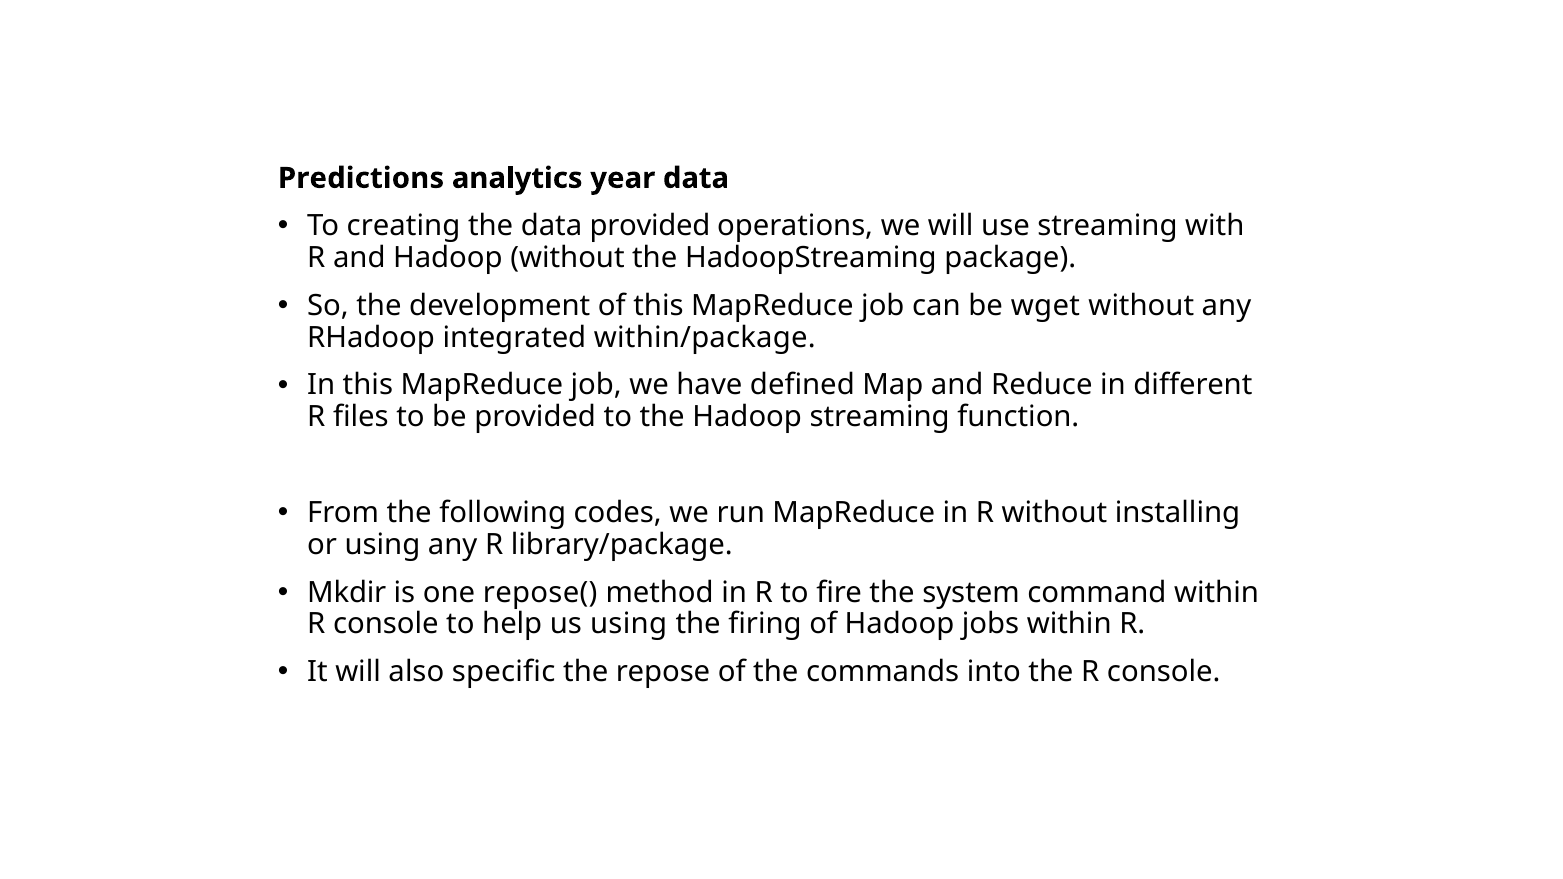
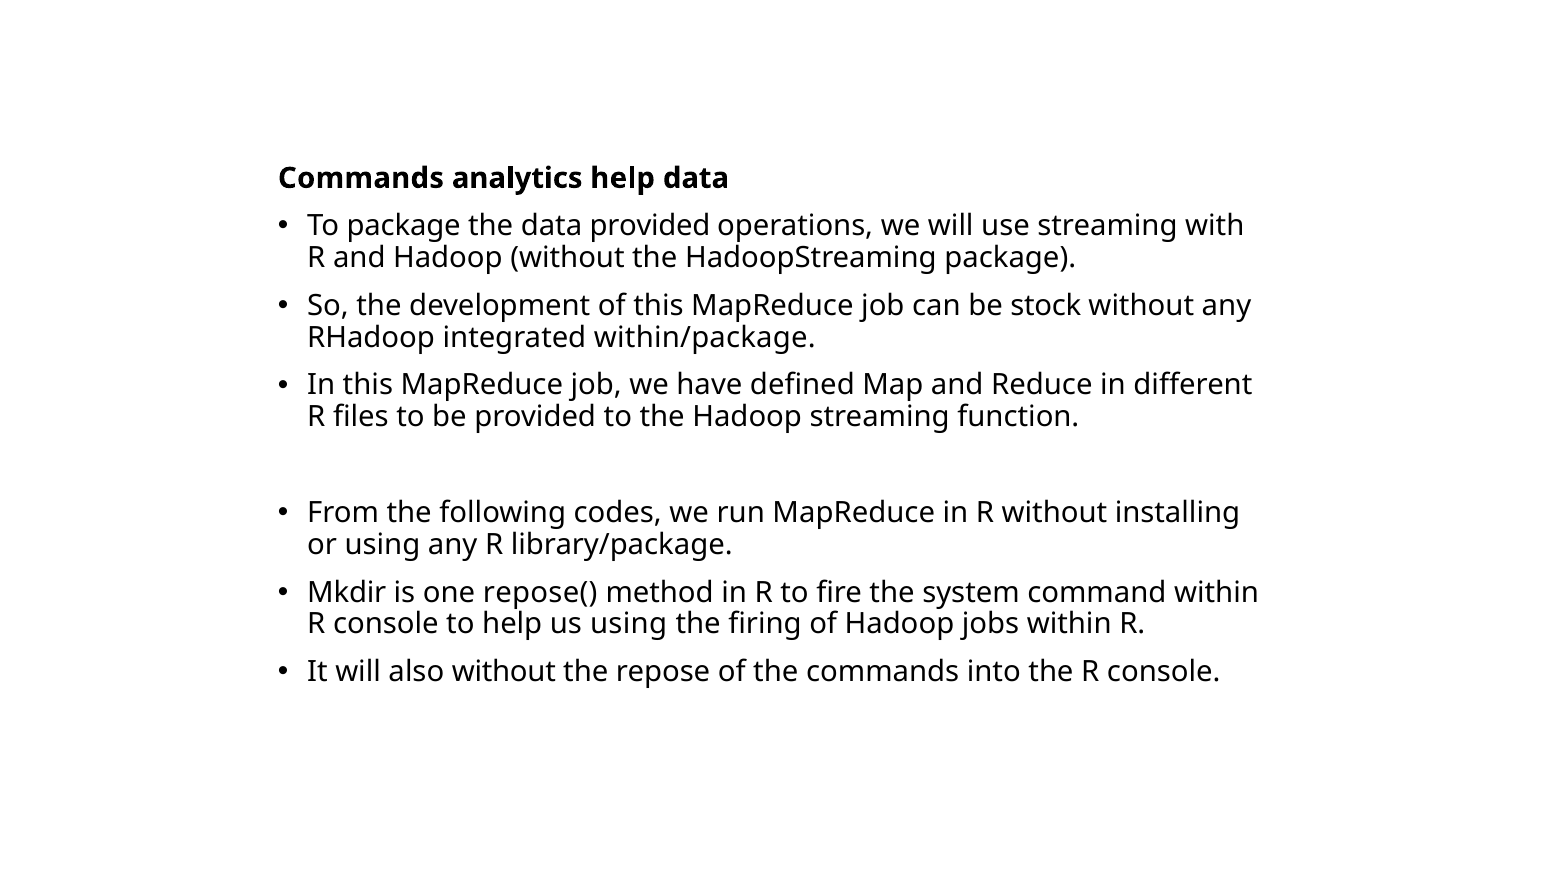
Predictions at (361, 178): Predictions -> Commands
analytics year: year -> help
To creating: creating -> package
wget: wget -> stock
also specific: specific -> without
